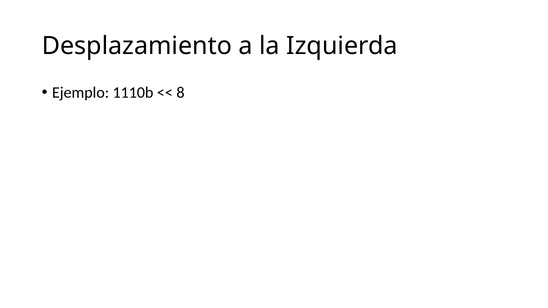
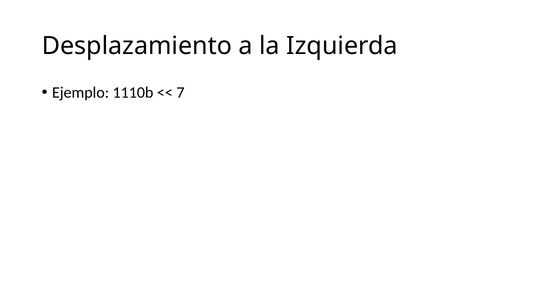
8: 8 -> 7
